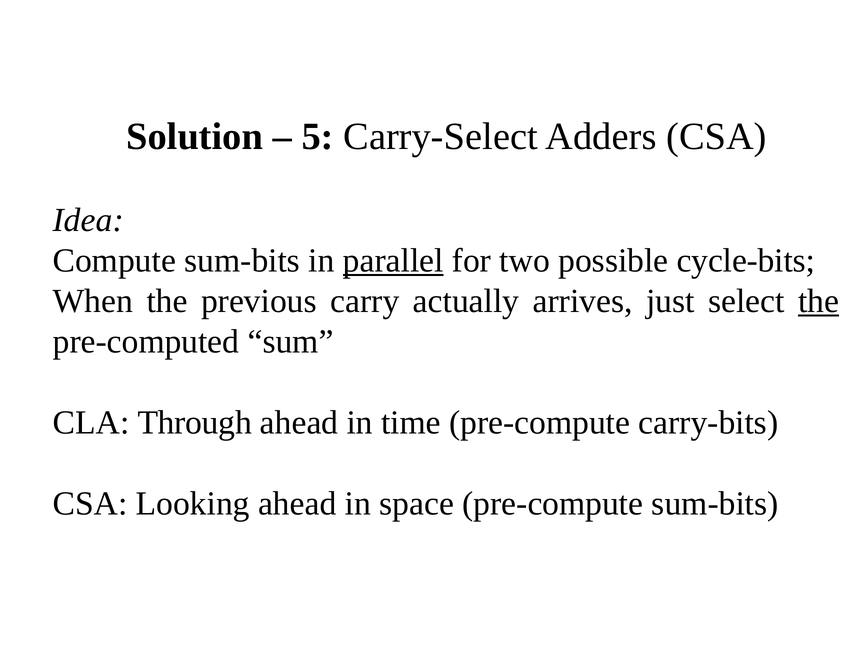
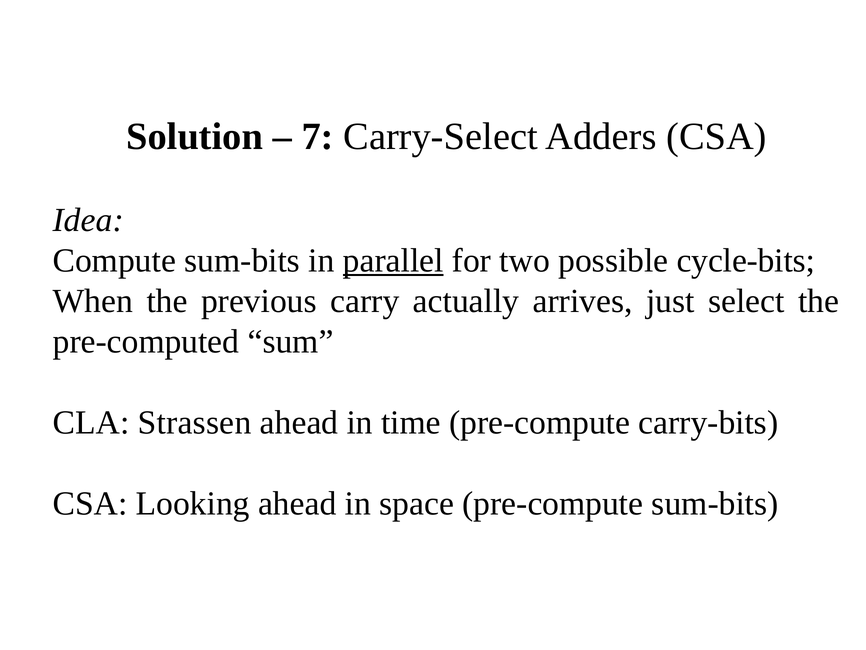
5: 5 -> 7
the at (819, 301) underline: present -> none
Through: Through -> Strassen
